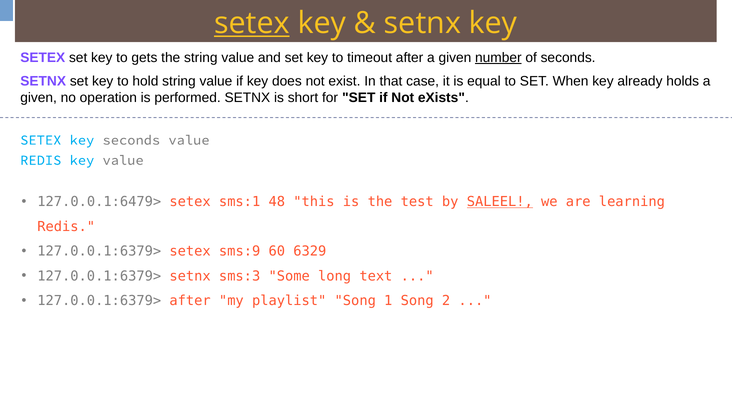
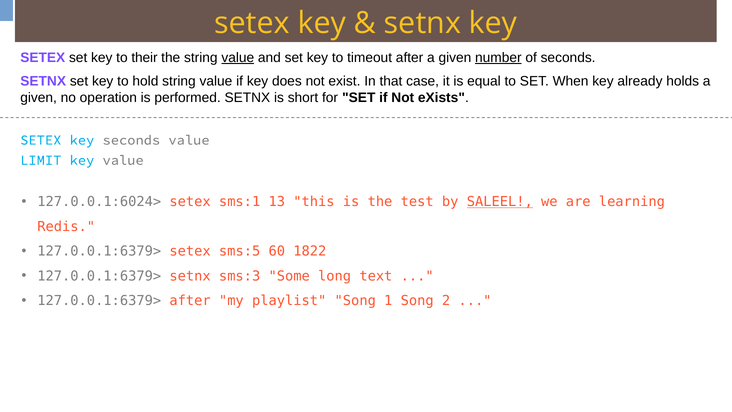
setex at (252, 23) underline: present -> none
gets: gets -> their
value at (238, 58) underline: none -> present
REDIS at (41, 160): REDIS -> LIMIT
127.0.0.1:6479>: 127.0.0.1:6479> -> 127.0.0.1:6024>
48: 48 -> 13
sms:9: sms:9 -> sms:5
6329: 6329 -> 1822
